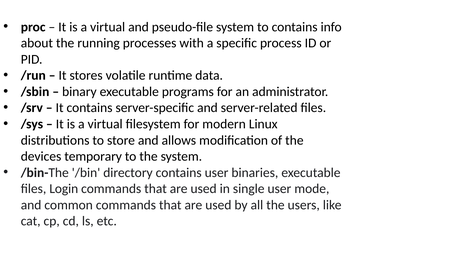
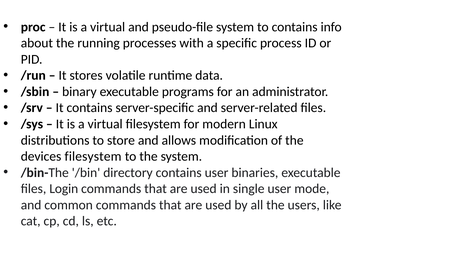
devices temporary: temporary -> filesystem
